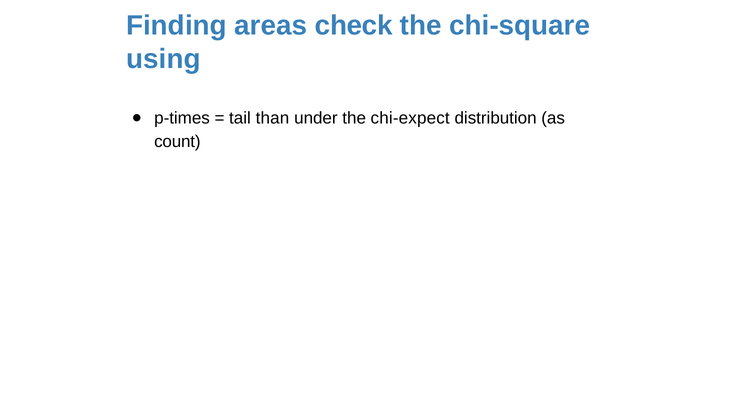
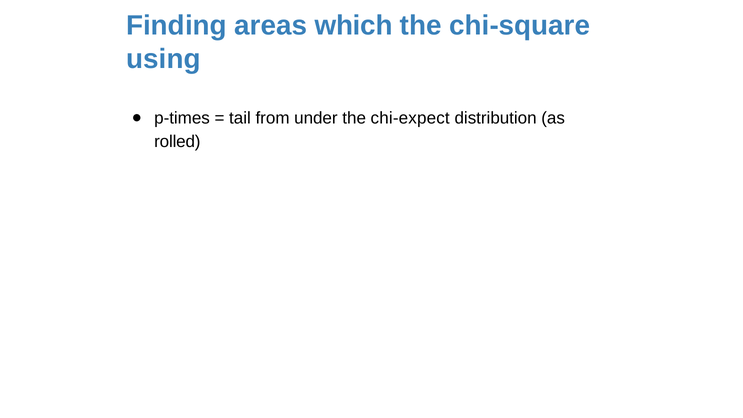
check: check -> which
than: than -> from
count: count -> rolled
